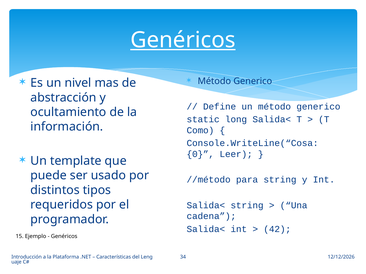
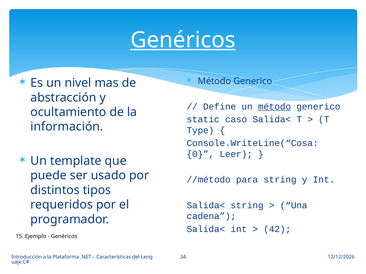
método at (274, 107) underline: none -> present
long: long -> caso
Como: Como -> Type
